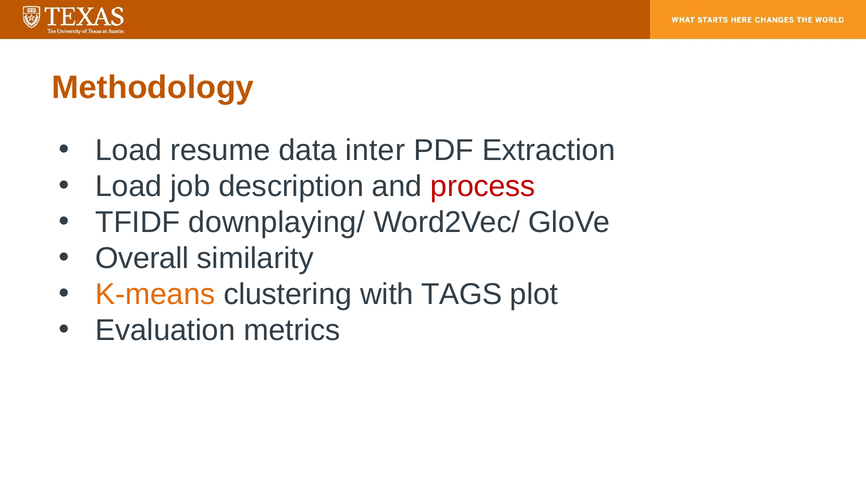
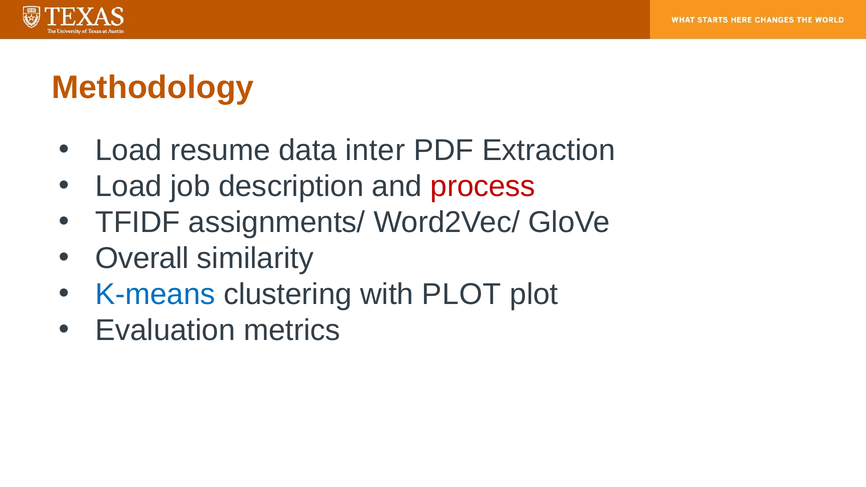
downplaying/: downplaying/ -> assignments/
K-means colour: orange -> blue
with TAGS: TAGS -> PLOT
